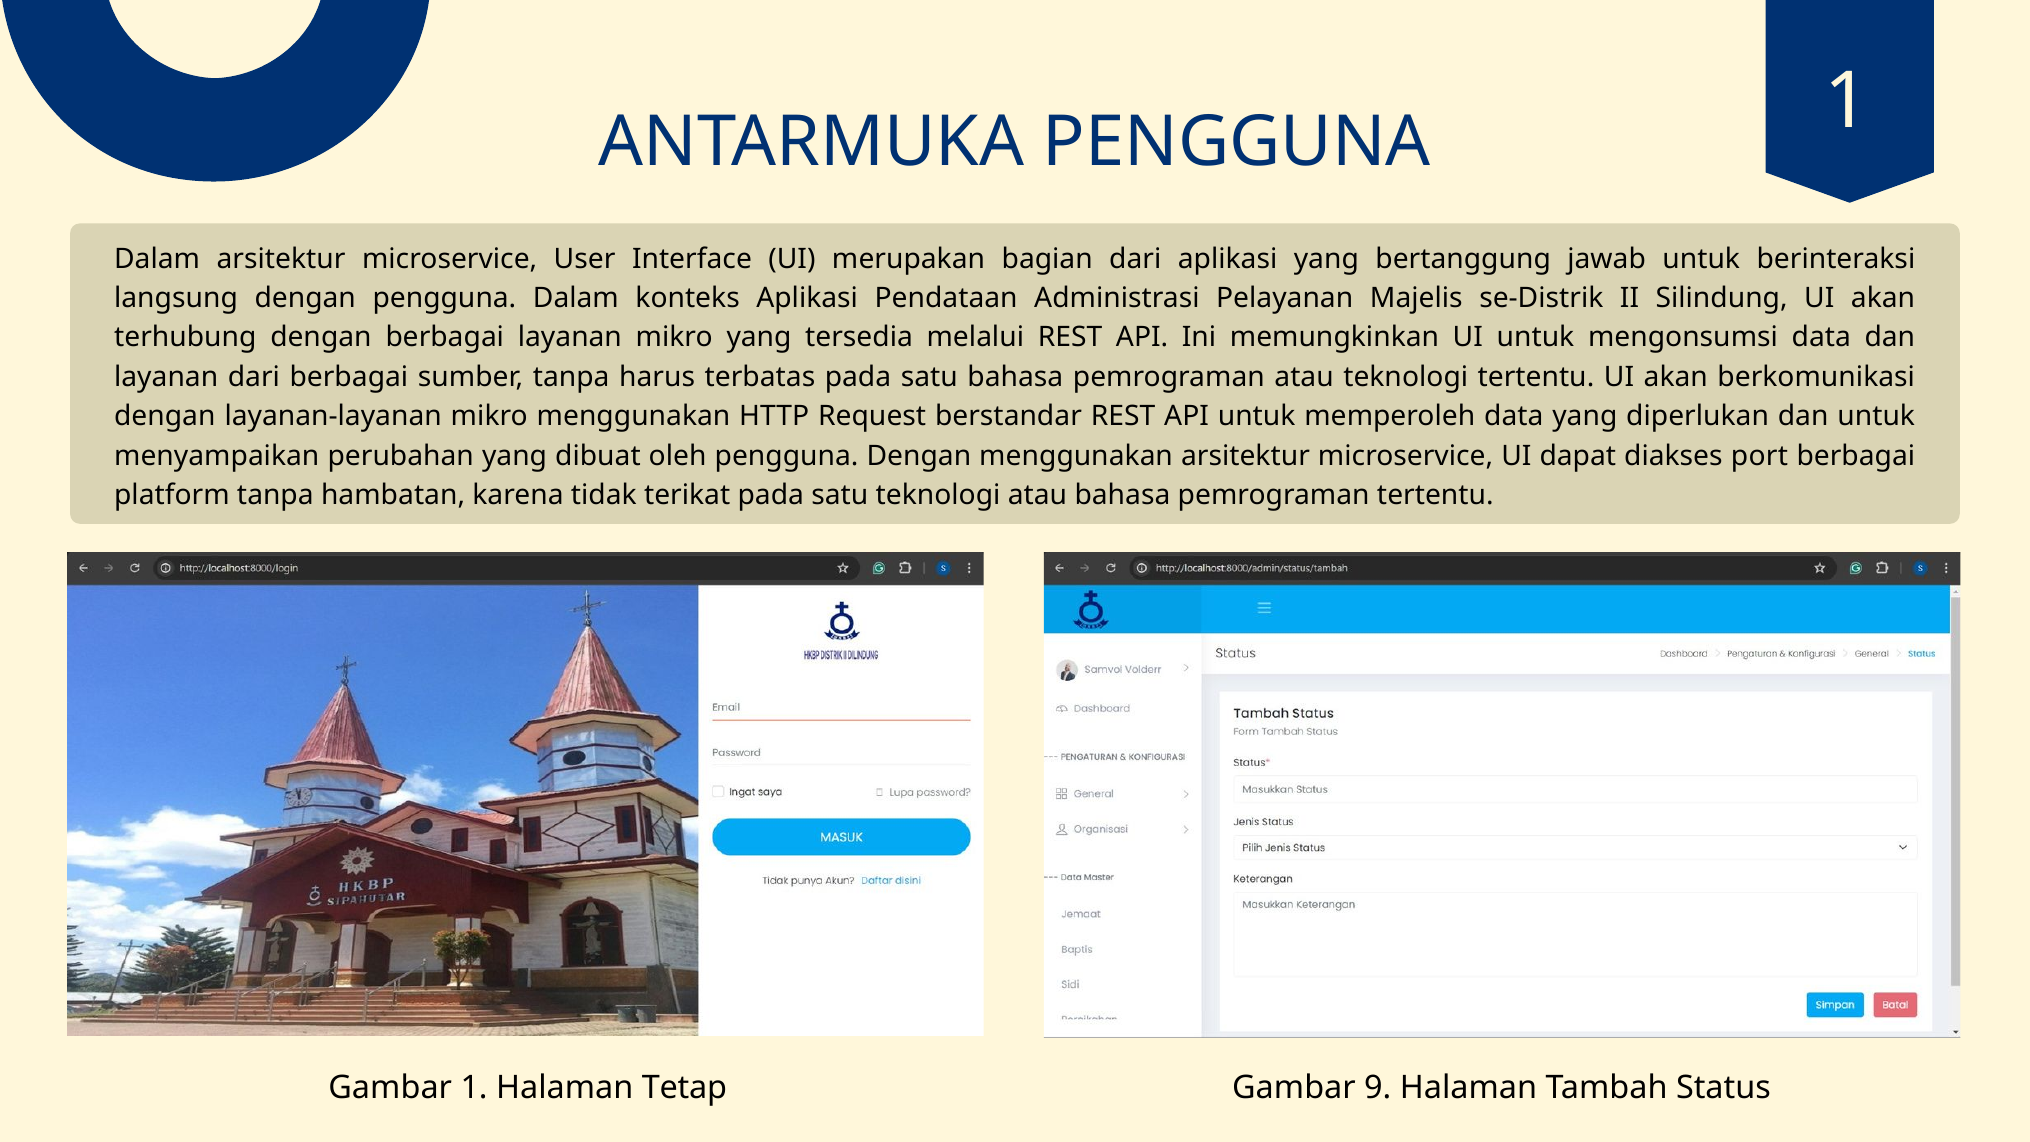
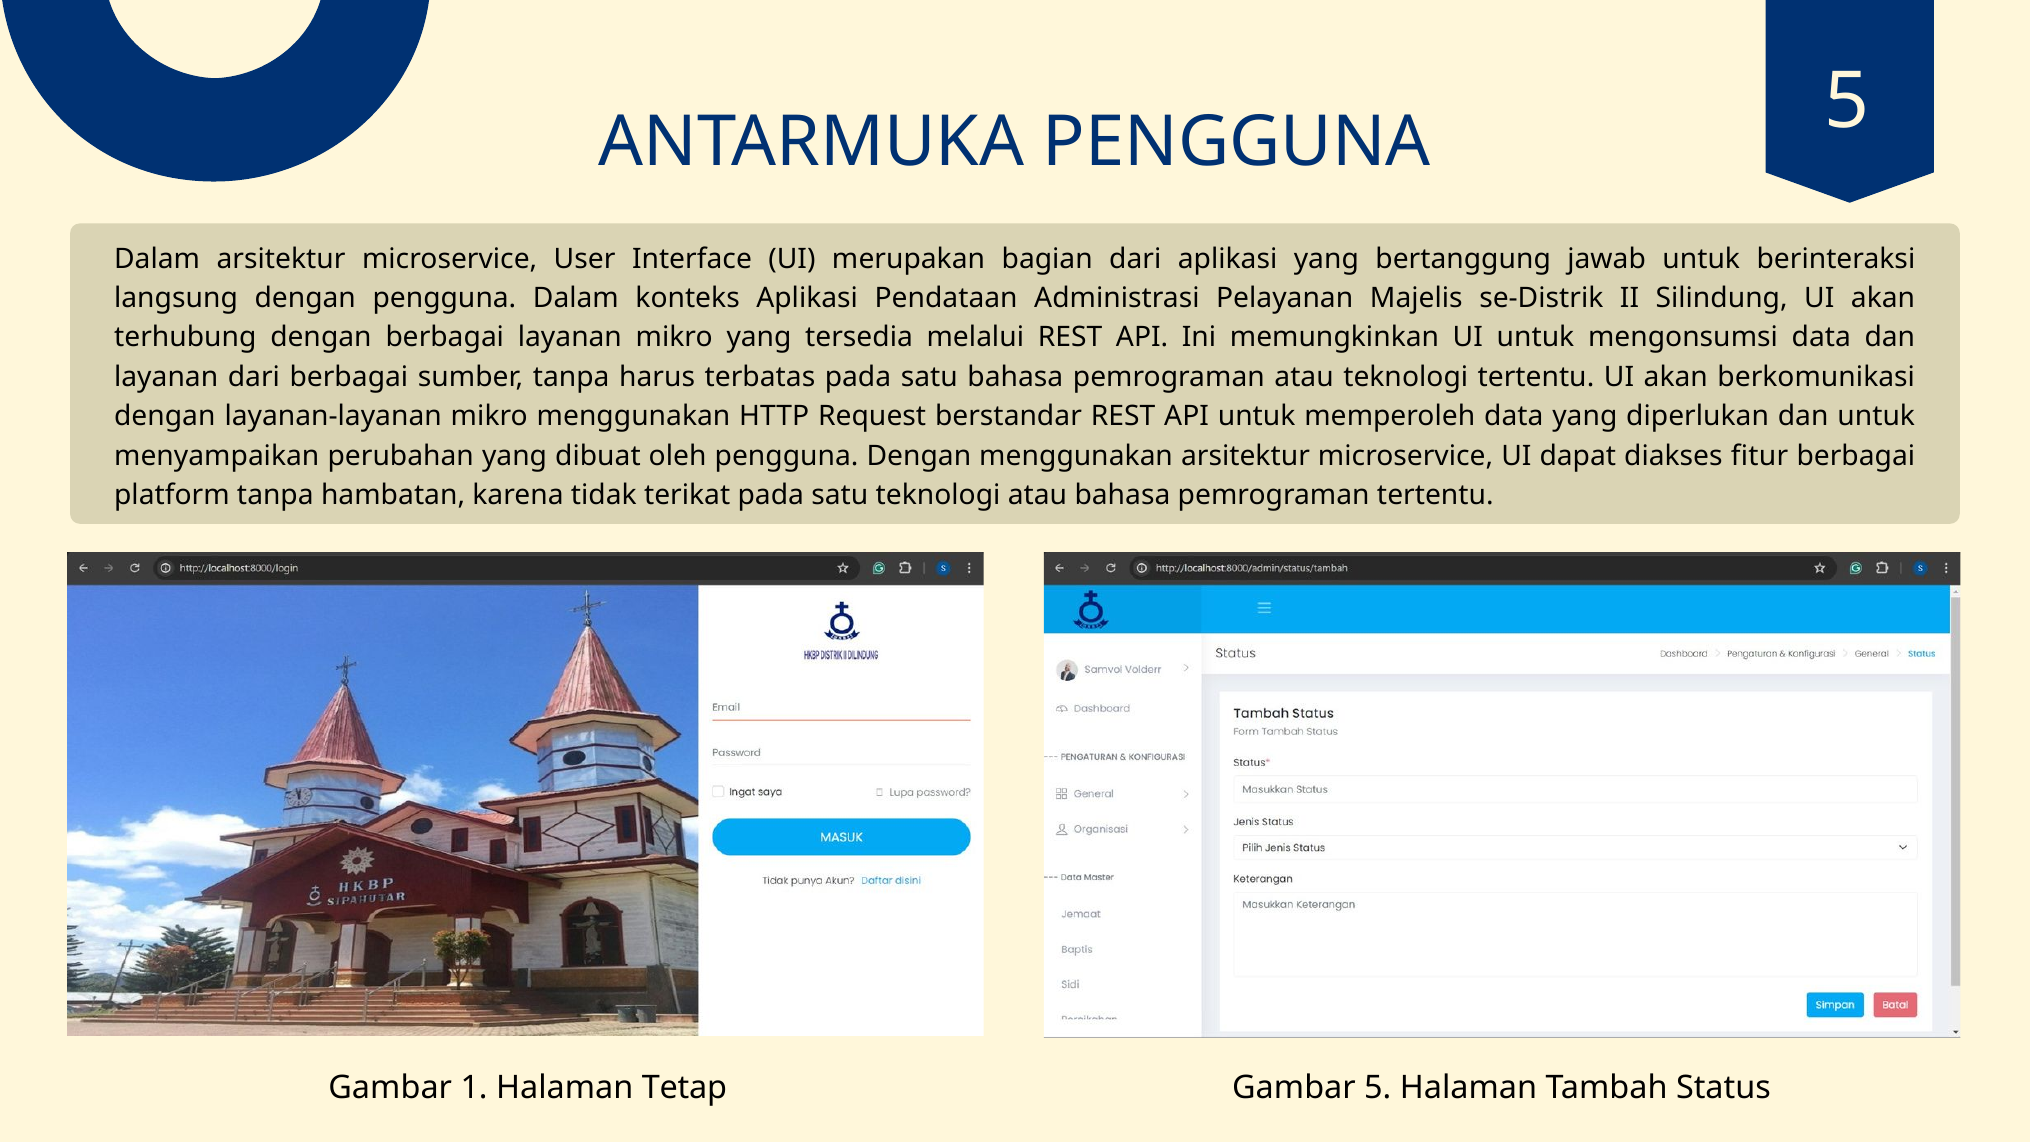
PENGGUNA 1: 1 -> 5
port: port -> fitur
Gambar 9: 9 -> 5
